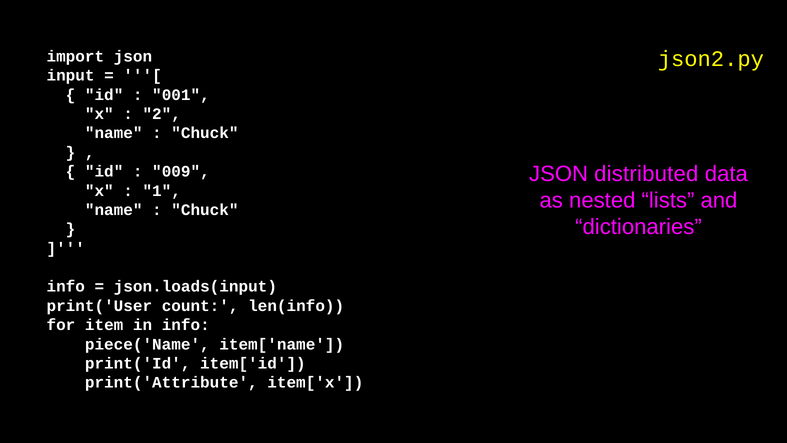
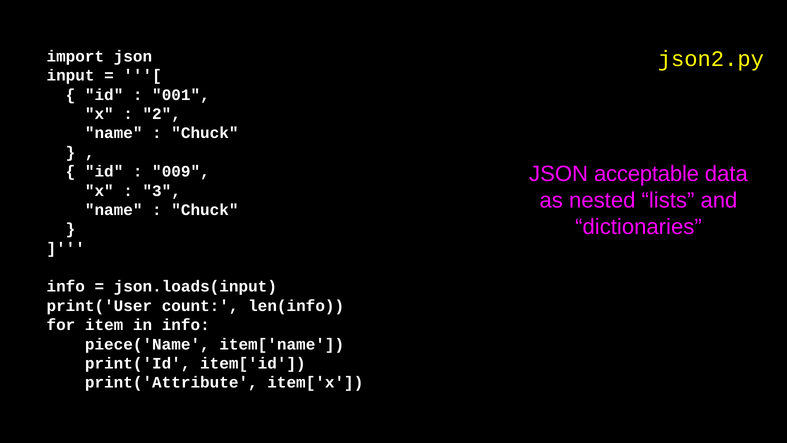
distributed: distributed -> acceptable
1: 1 -> 3
